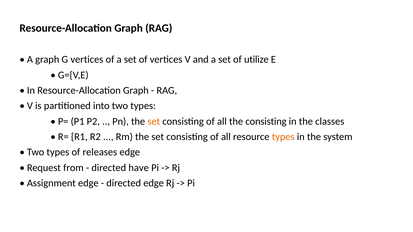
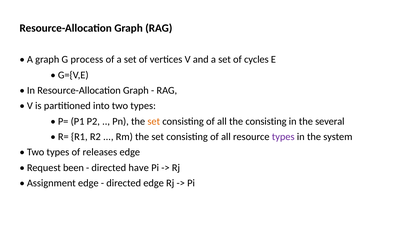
G vertices: vertices -> process
utilize: utilize -> cycles
classes: classes -> several
types at (283, 137) colour: orange -> purple
from: from -> been
